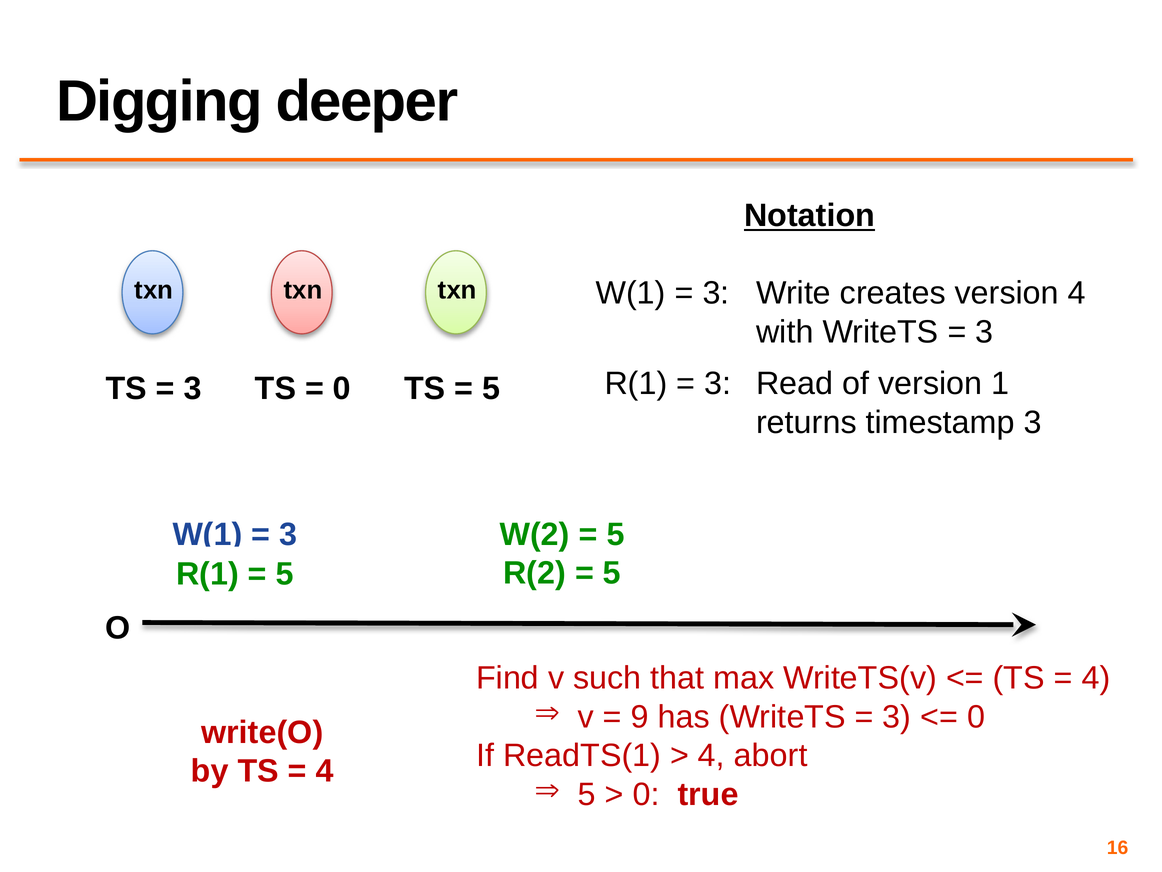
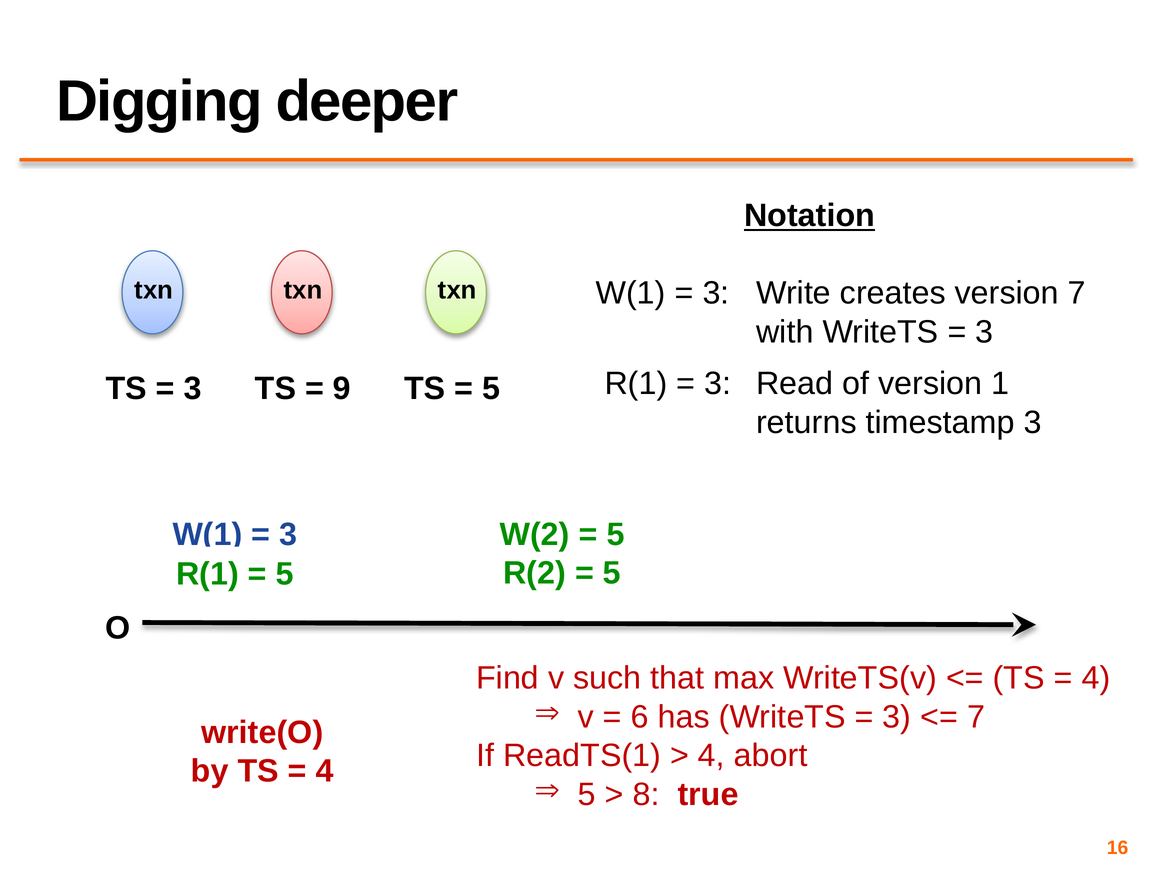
version 4: 4 -> 7
0 at (342, 388): 0 -> 9
9: 9 -> 6
0 at (976, 717): 0 -> 7
0 at (646, 794): 0 -> 8
